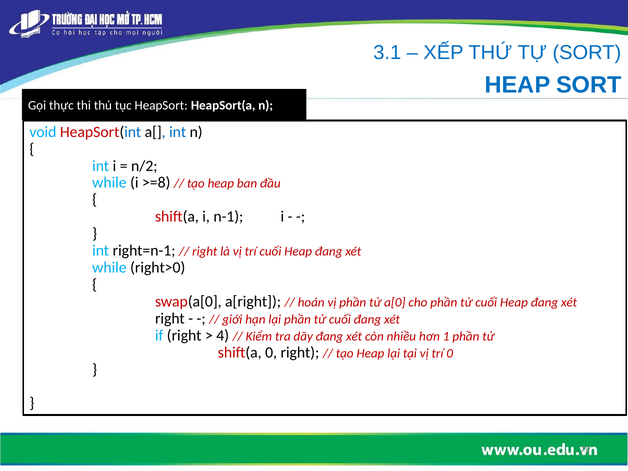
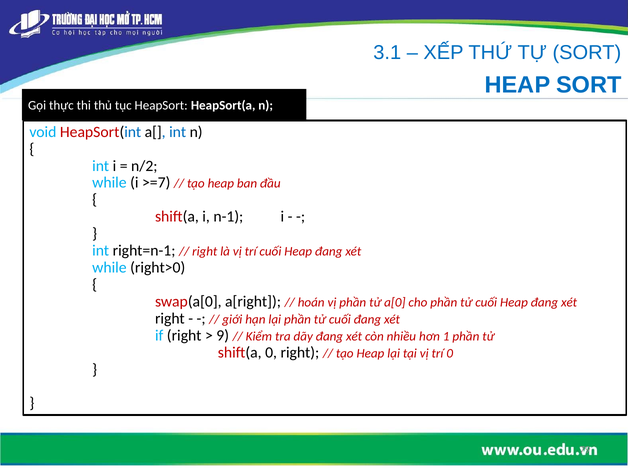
>=8: >=8 -> >=7
4: 4 -> 9
